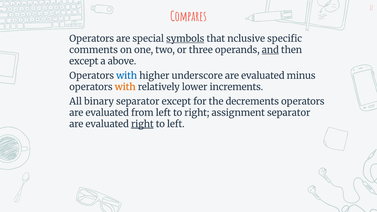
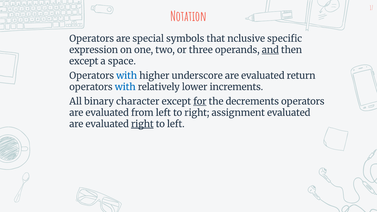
Compares: Compares -> Notation
symbols underline: present -> none
comments: comments -> expression
above: above -> space
minus: minus -> return
with at (125, 87) colour: orange -> blue
binary separator: separator -> character
for underline: none -> present
assignment separator: separator -> evaluated
